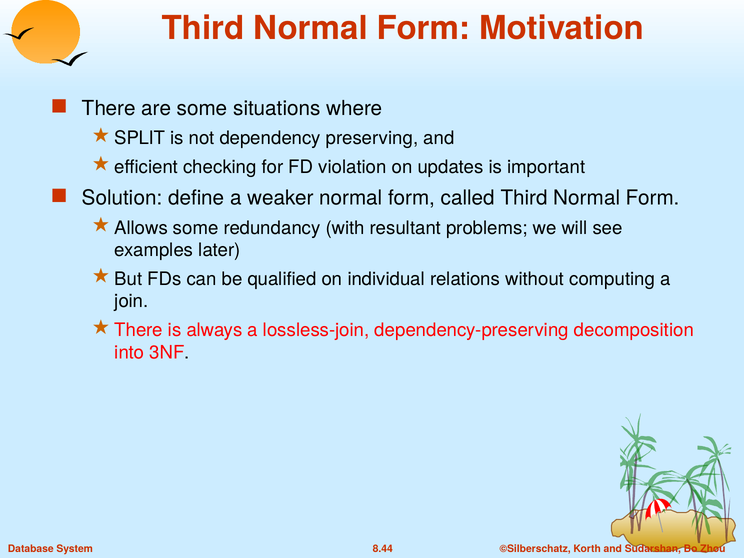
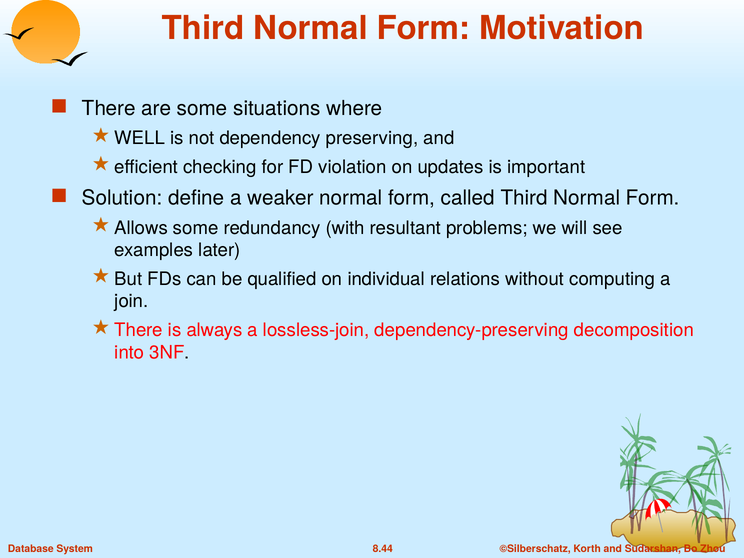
SPLIT: SPLIT -> WELL
